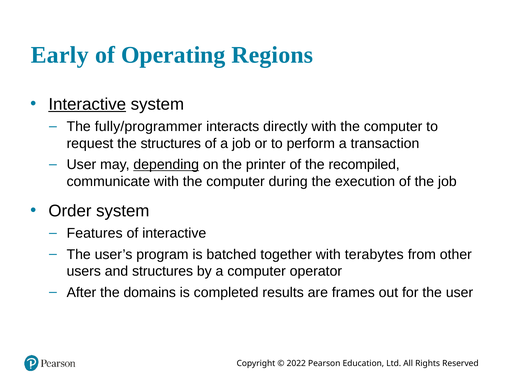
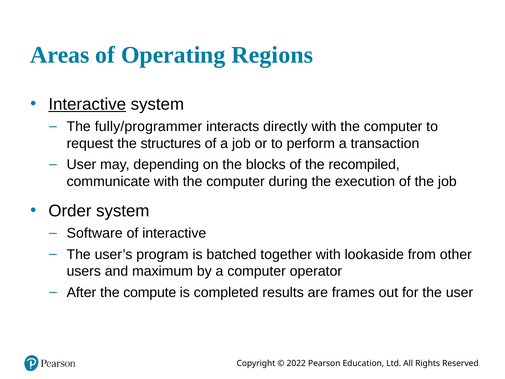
Early: Early -> Areas
depending underline: present -> none
printer: printer -> blocks
Features: Features -> Software
terabytes: terabytes -> lookaside
and structures: structures -> maximum
domains: domains -> compute
